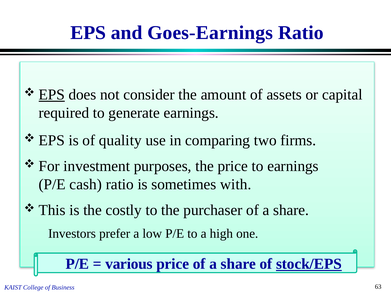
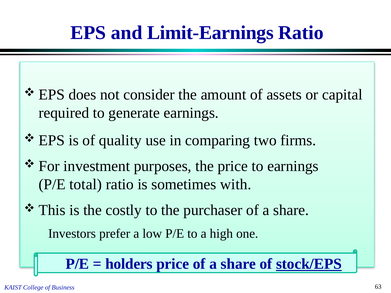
Goes-Earnings: Goes-Earnings -> Limit-Earnings
EPS at (52, 95) underline: present -> none
cash: cash -> total
various: various -> holders
